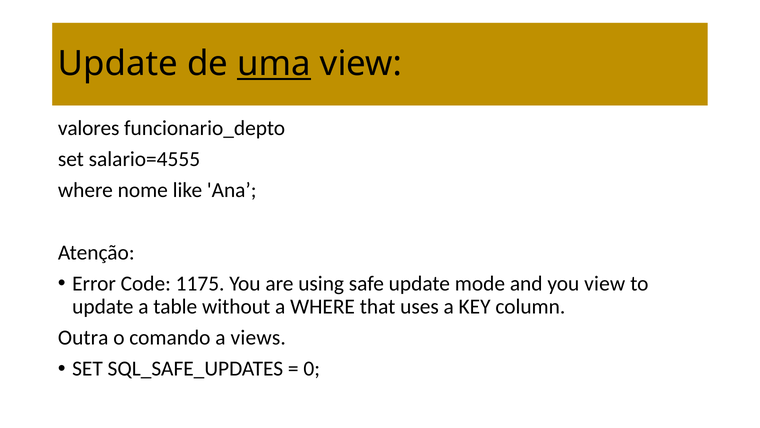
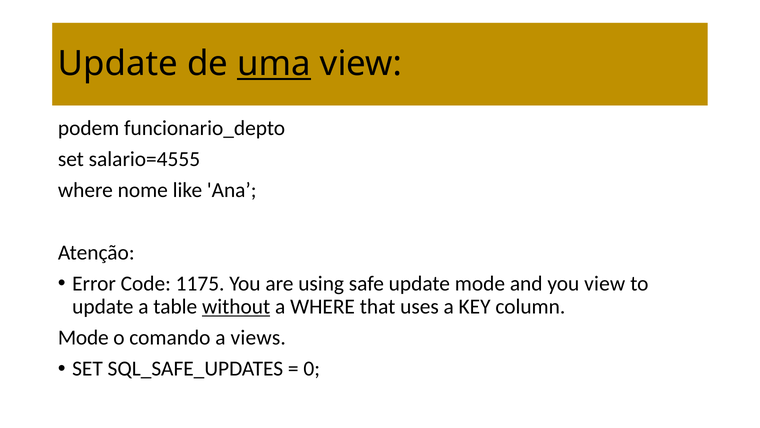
valores: valores -> podem
without underline: none -> present
Outra at (83, 337): Outra -> Mode
